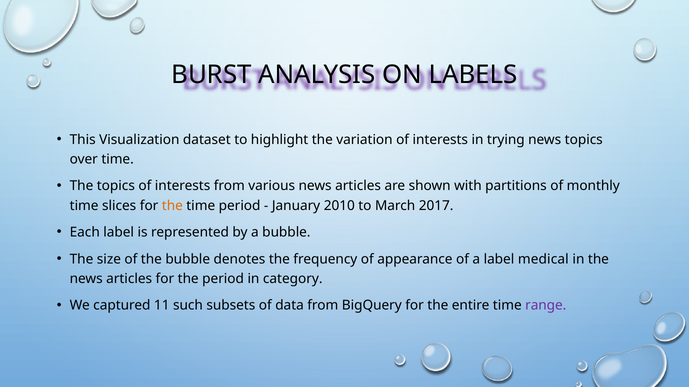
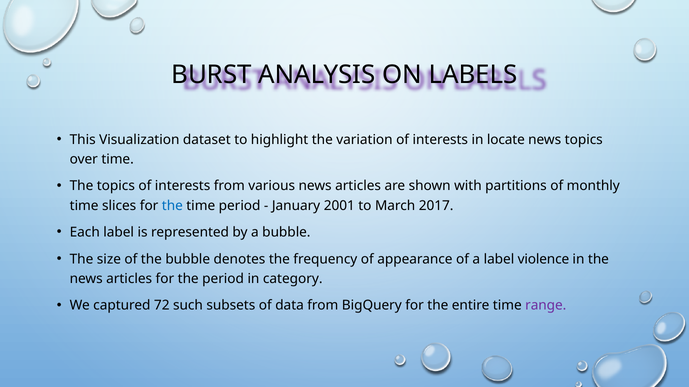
trying: trying -> locate
the at (172, 206) colour: orange -> blue
2010: 2010 -> 2001
medical: medical -> violence
11: 11 -> 72
